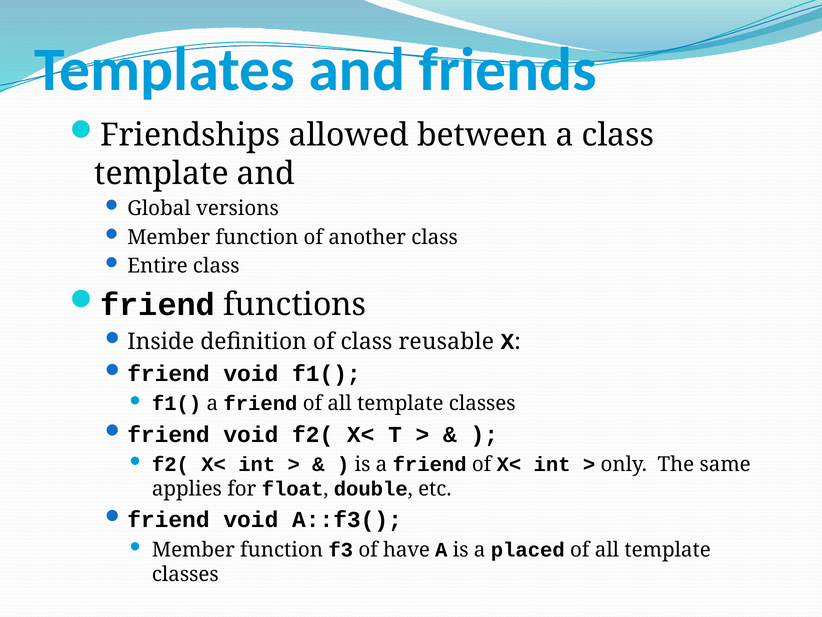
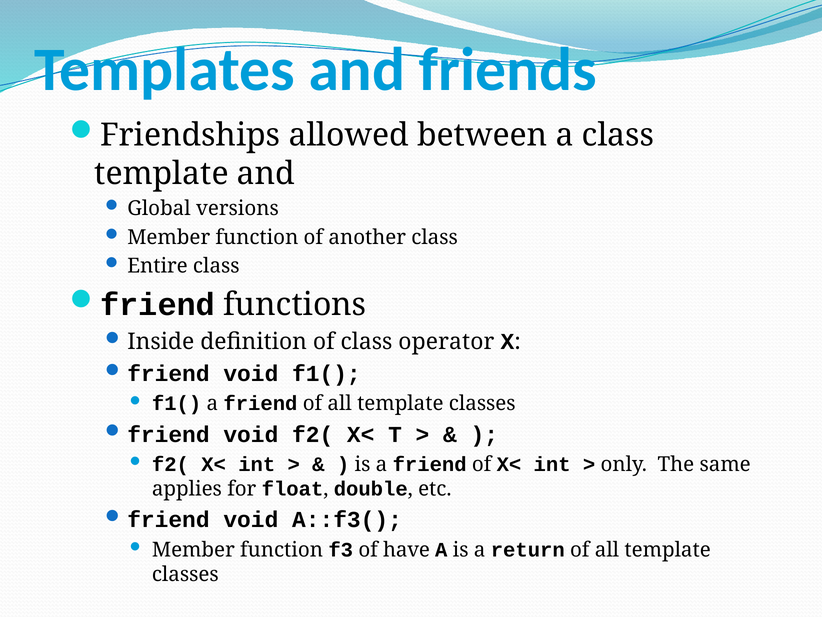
reusable: reusable -> operator
placed: placed -> return
